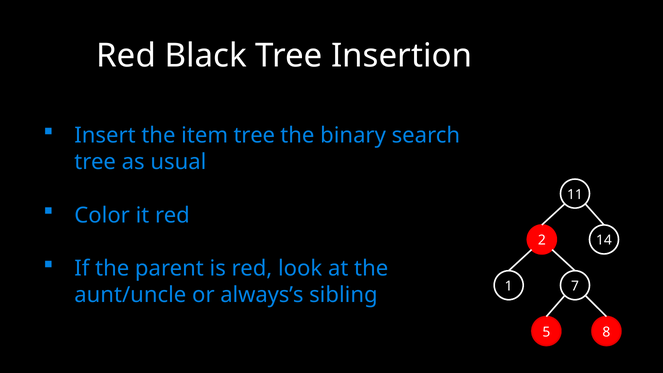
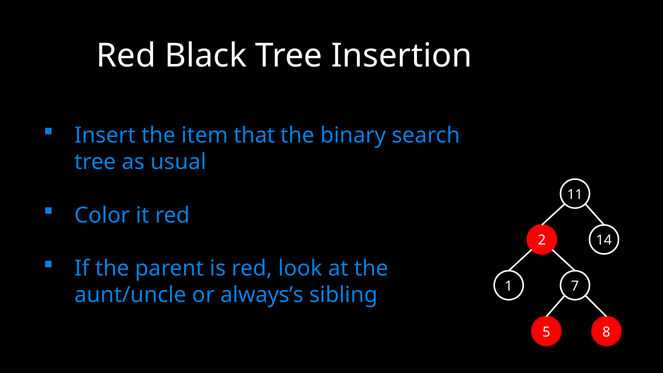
item tree: tree -> that
